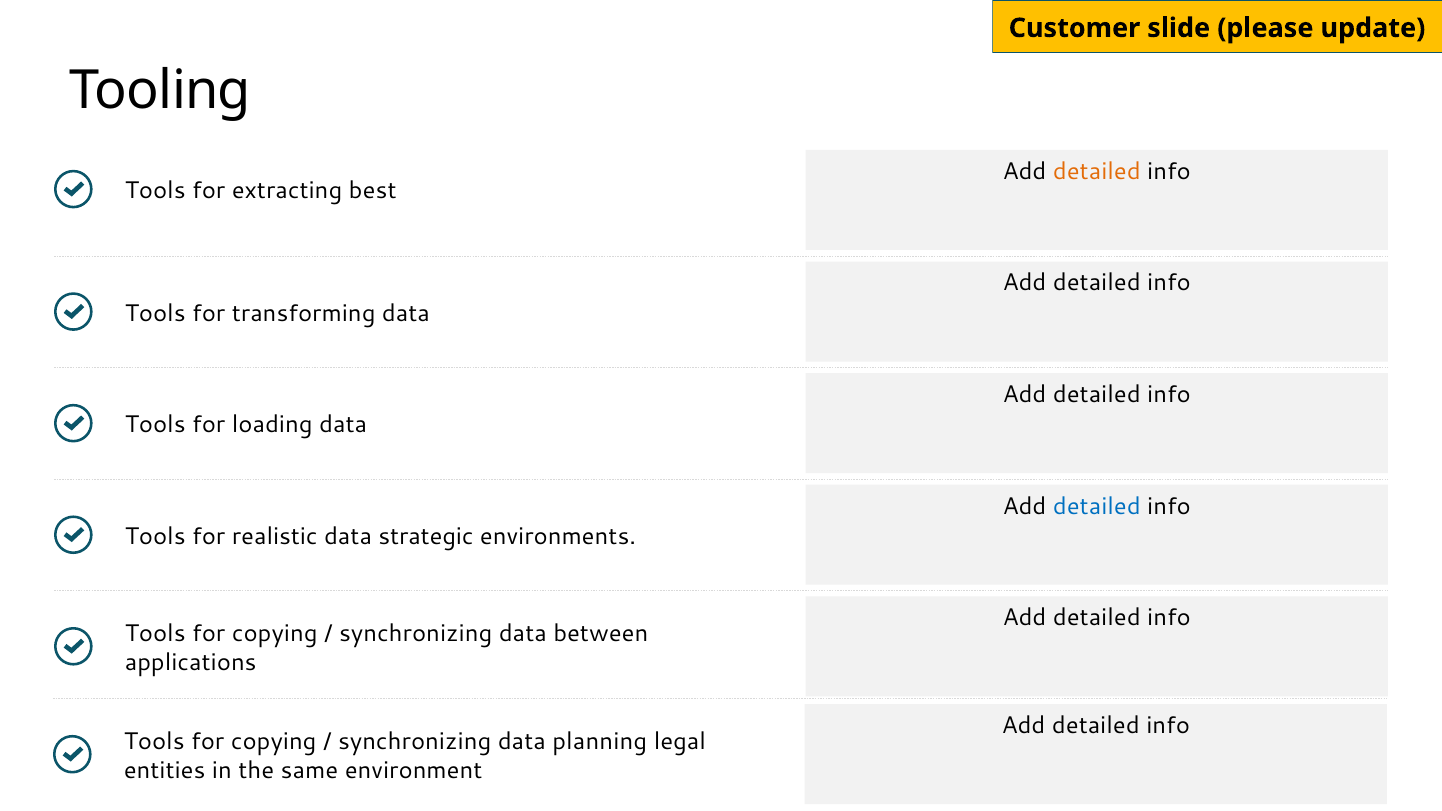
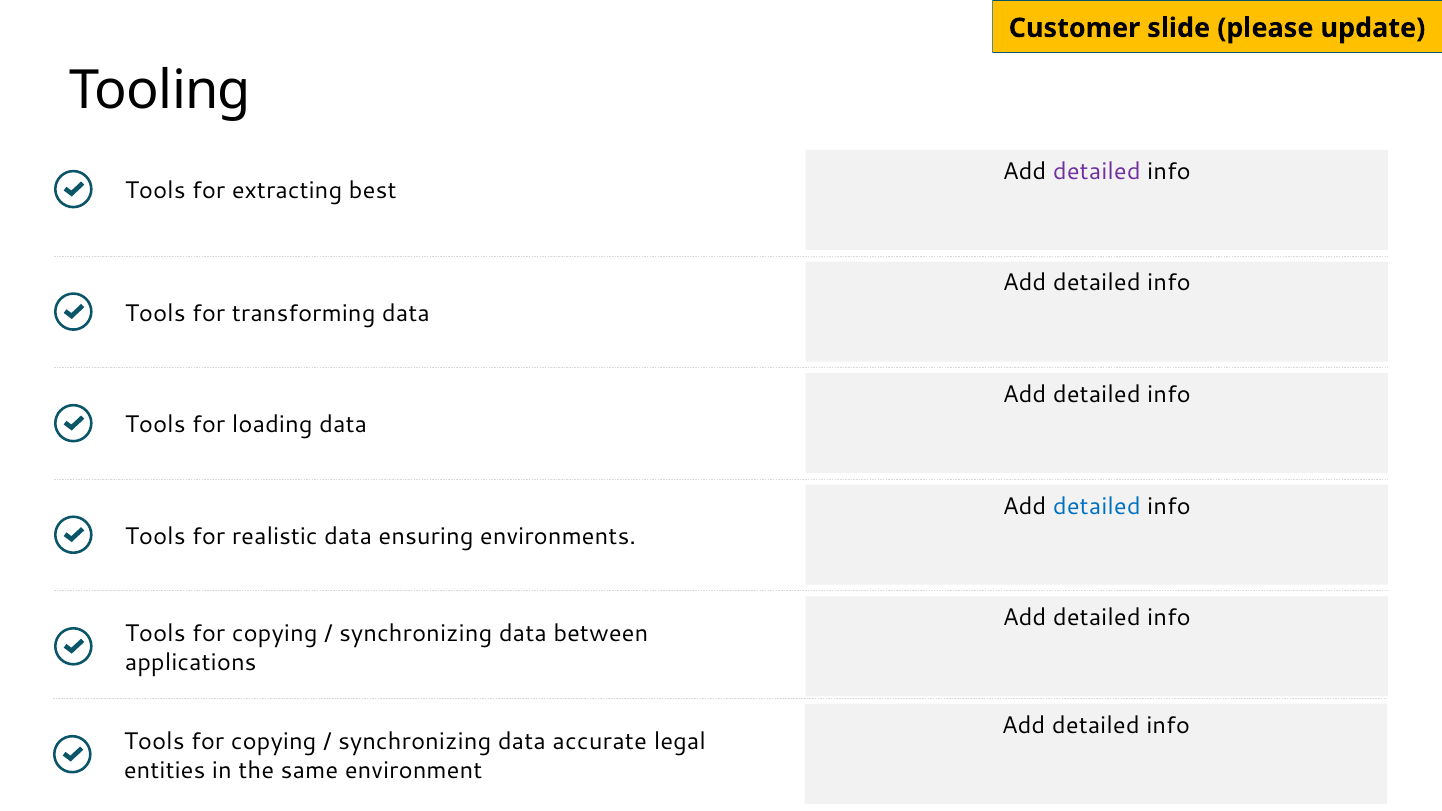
detailed at (1097, 171) colour: orange -> purple
strategic: strategic -> ensuring
planning: planning -> accurate
